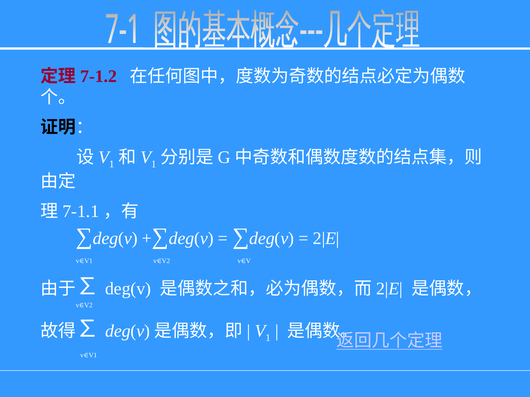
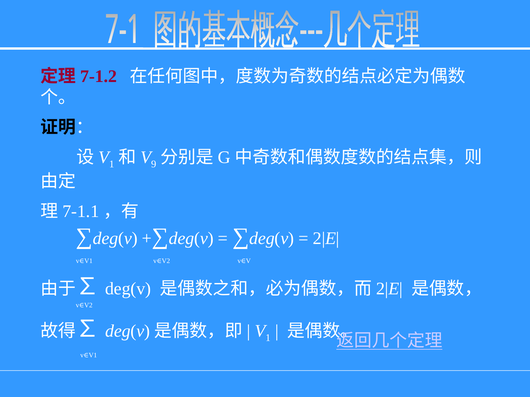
1 at (154, 164): 1 -> 9
